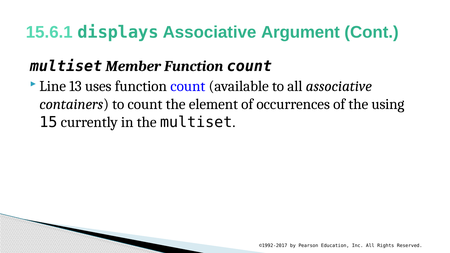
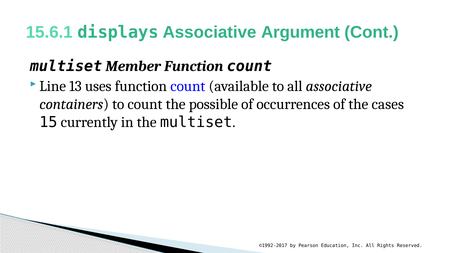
element: element -> possible
using: using -> cases
